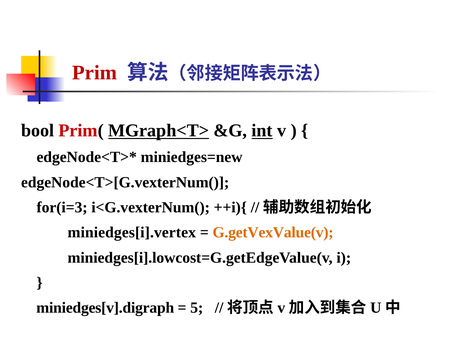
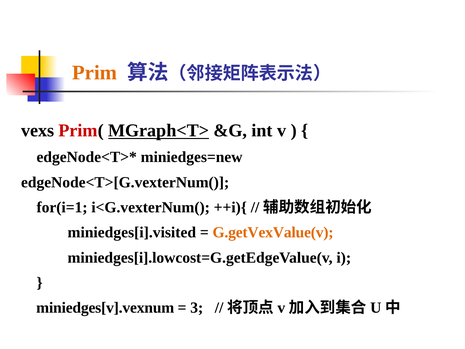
Prim colour: red -> orange
bool: bool -> vexs
int underline: present -> none
for(i=3: for(i=3 -> for(i=1
miniedges[i].vertex: miniedges[i].vertex -> miniedges[i].visited
miniedges[v].digraph: miniedges[v].digraph -> miniedges[v].vexnum
5: 5 -> 3
